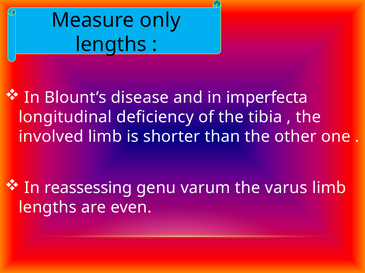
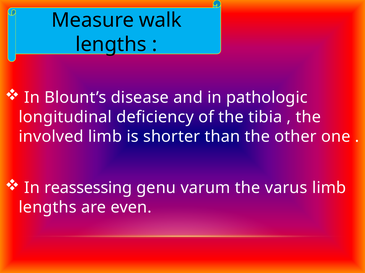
only: only -> walk
imperfecta: imperfecta -> pathologic
